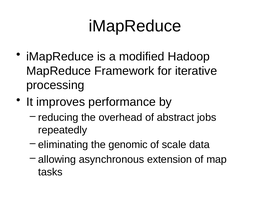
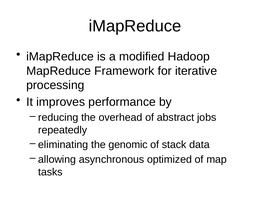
scale: scale -> stack
extension: extension -> optimized
